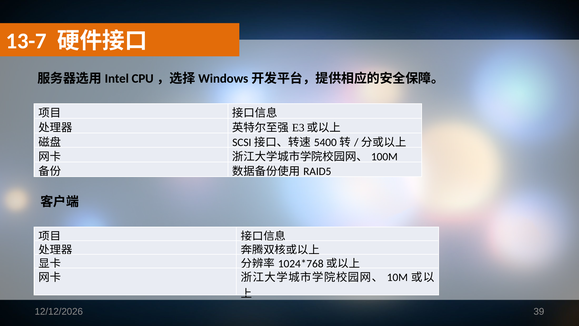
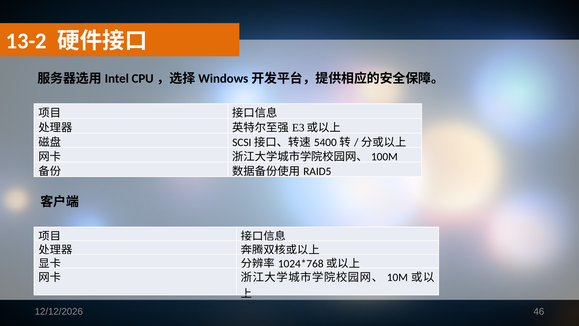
13-7: 13-7 -> 13-2
39: 39 -> 46
